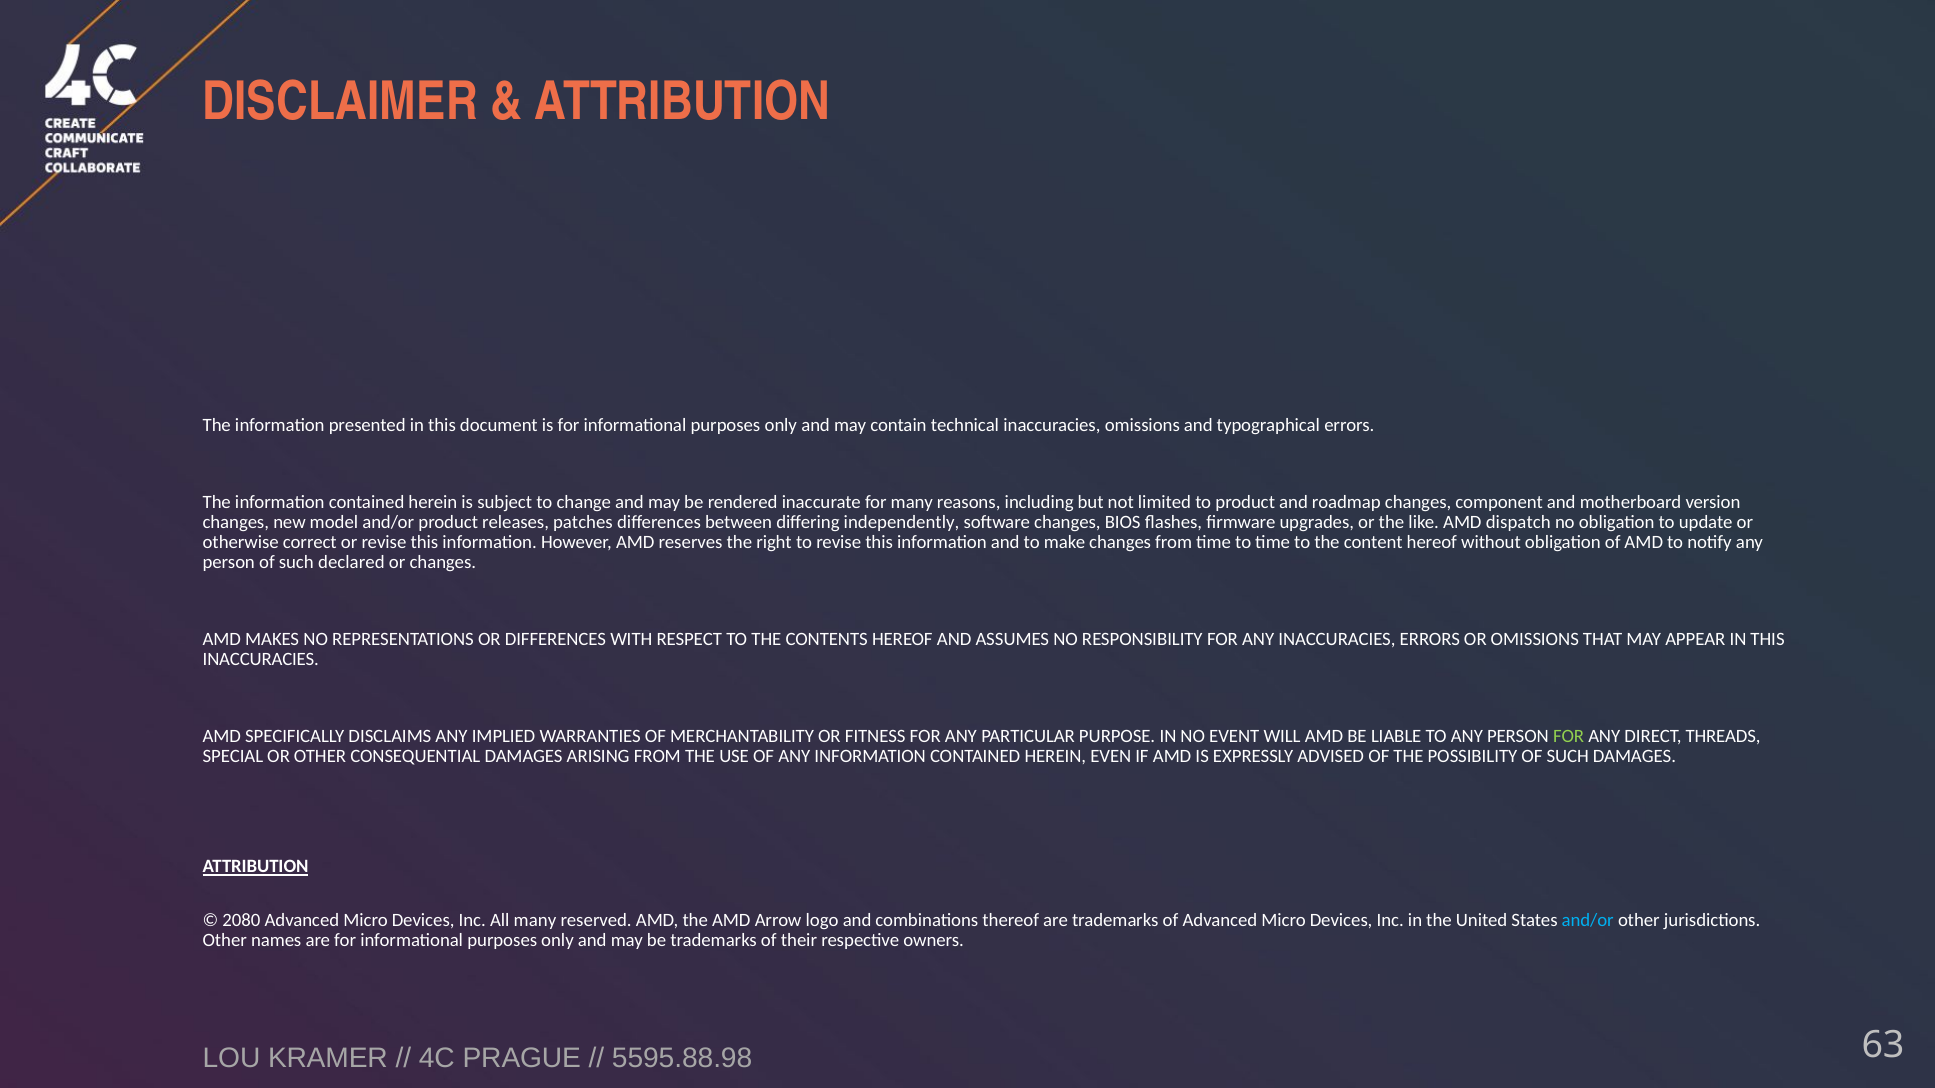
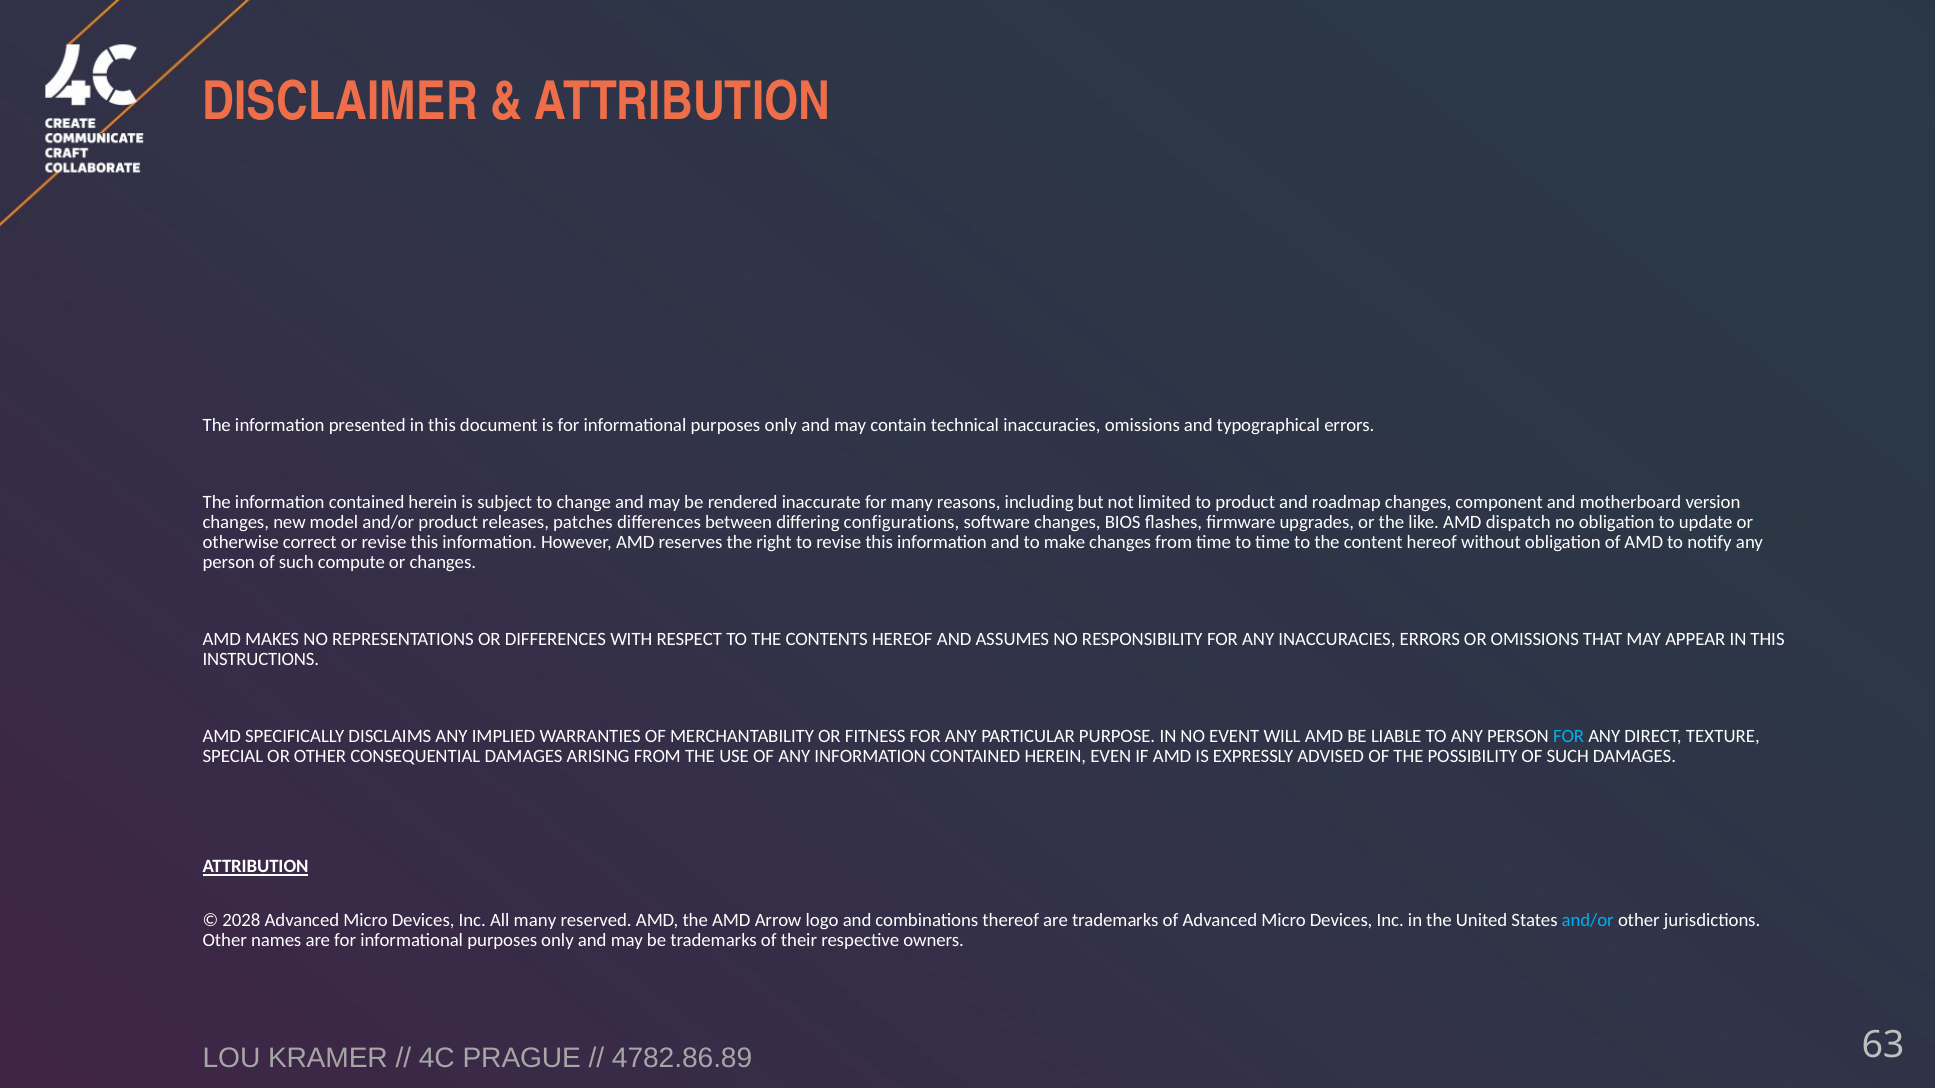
independently: independently -> configurations
declared: declared -> compute
INACCURACIES at (261, 660): INACCURACIES -> INSTRUCTIONS
FOR at (1569, 736) colour: light green -> light blue
THREADS: THREADS -> TEXTURE
2080: 2080 -> 2028
5595.88.98: 5595.88.98 -> 4782.86.89
